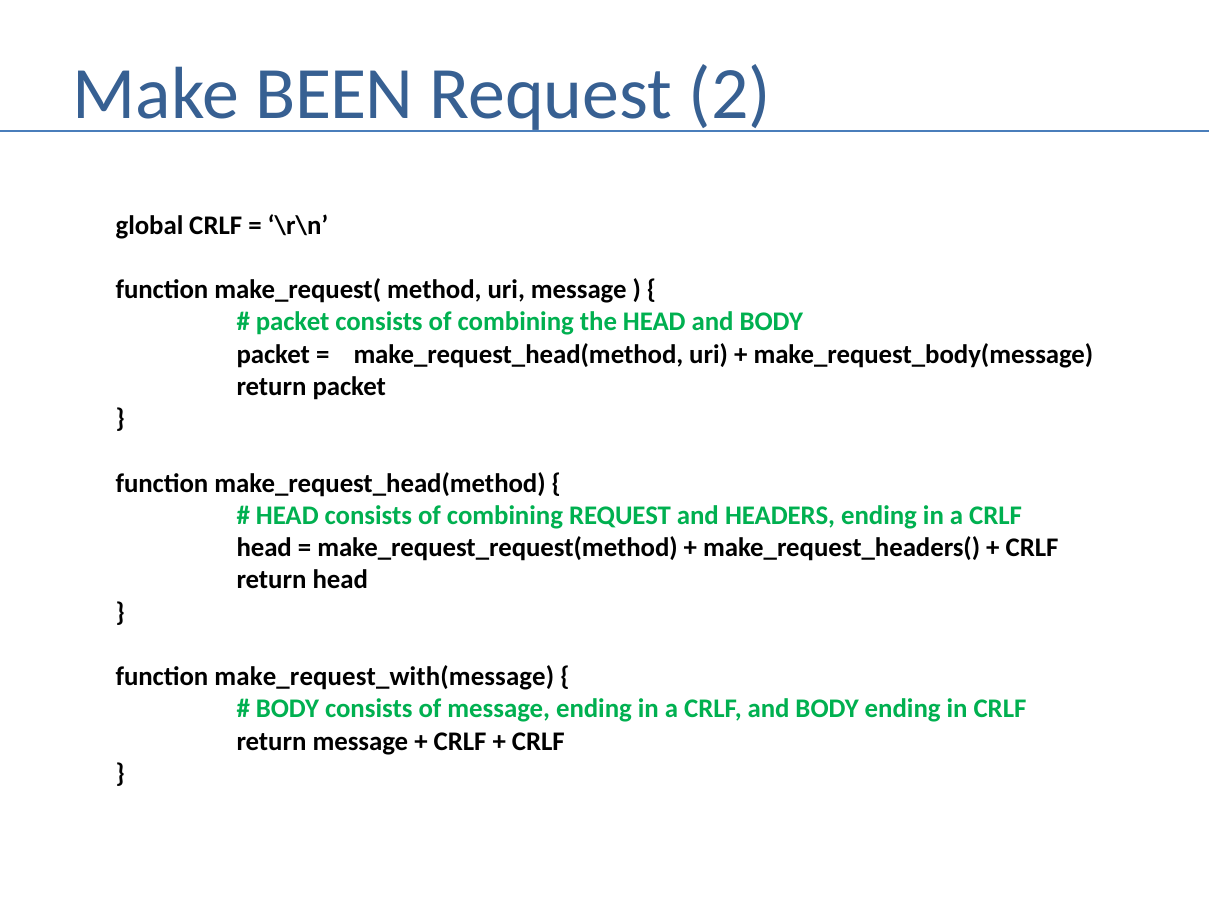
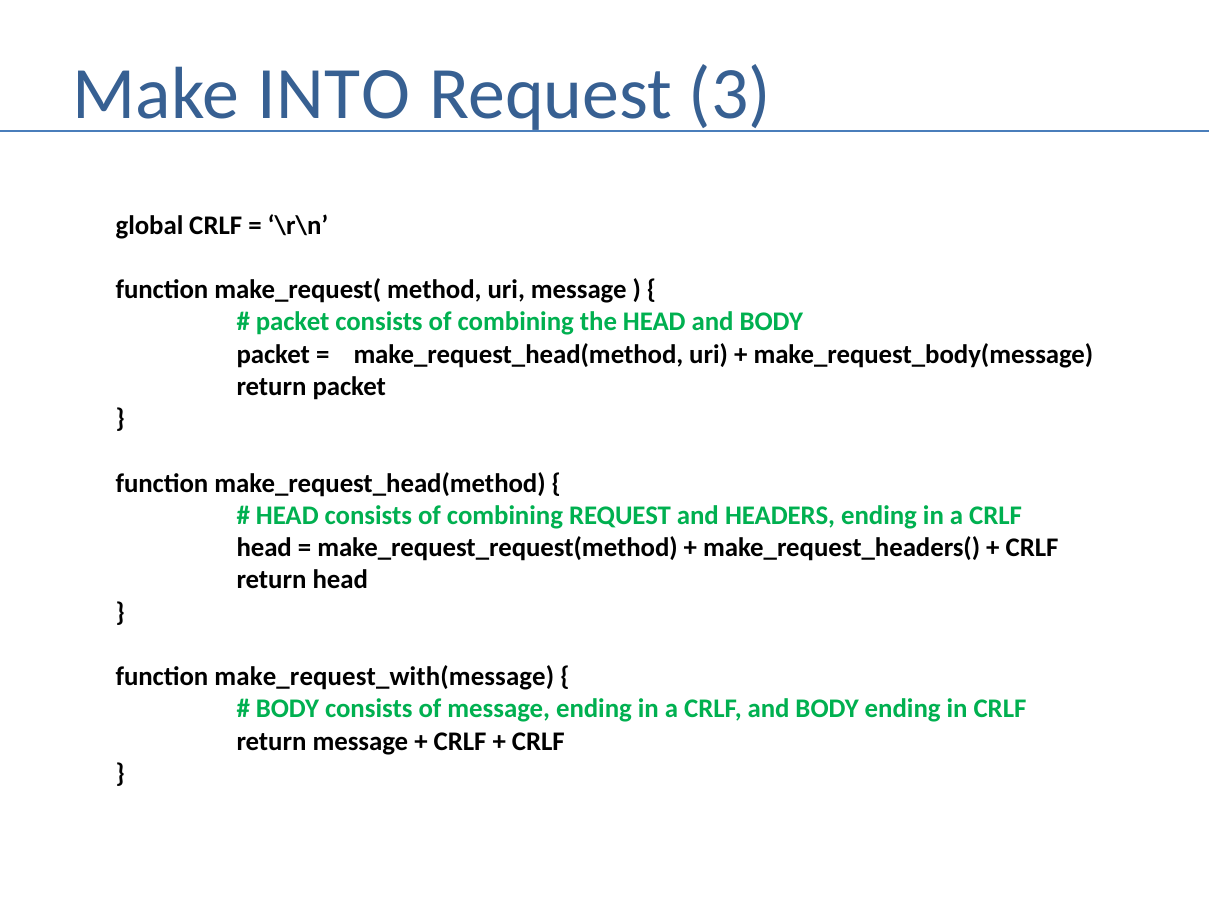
BEEN: BEEN -> INTO
2: 2 -> 3
